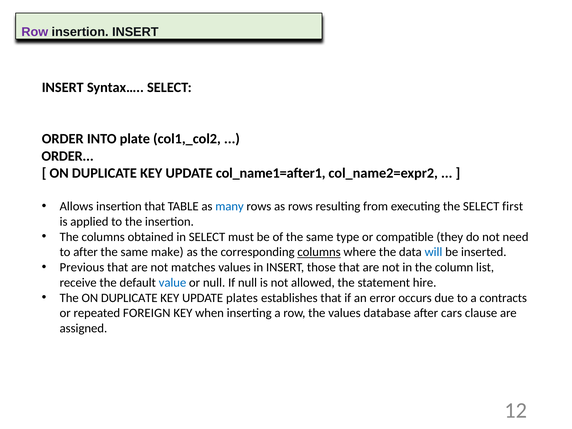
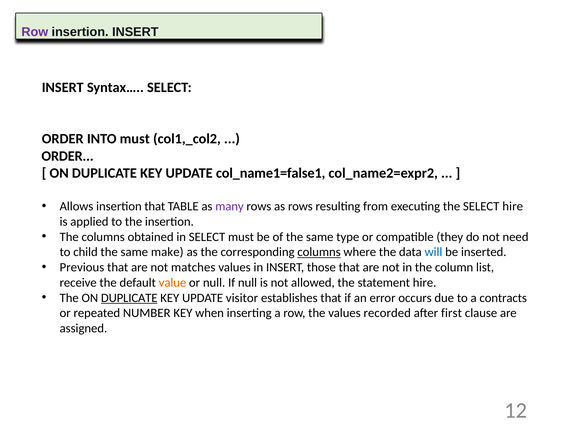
INTO plate: plate -> must
col_name1=after1: col_name1=after1 -> col_name1=false1
many colour: blue -> purple
SELECT first: first -> hire
to after: after -> child
value colour: blue -> orange
DUPLICATE at (129, 298) underline: none -> present
plates: plates -> visitor
FOREIGN: FOREIGN -> NUMBER
database: database -> recorded
cars: cars -> first
